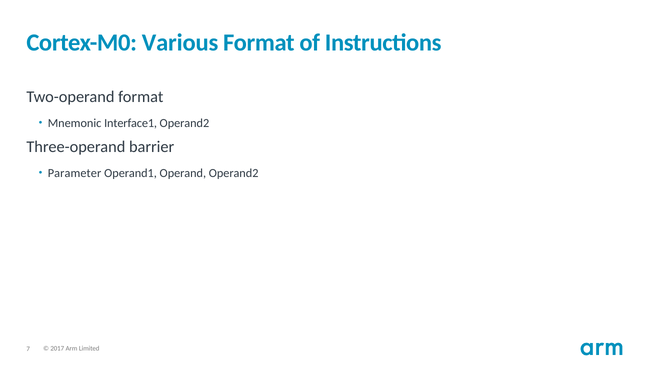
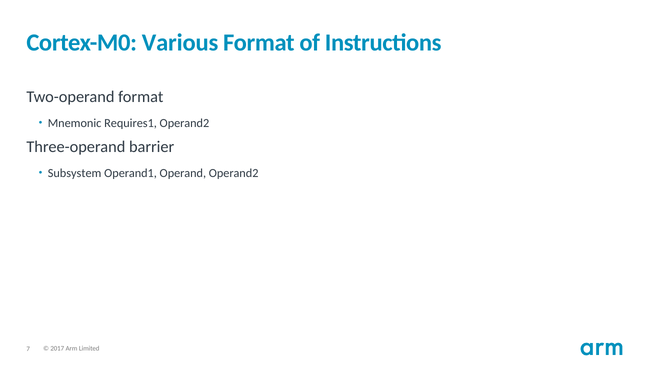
Interface1: Interface1 -> Requires1
Parameter: Parameter -> Subsystem
